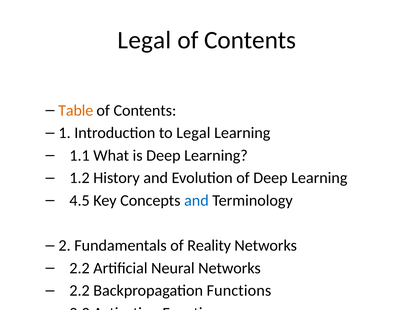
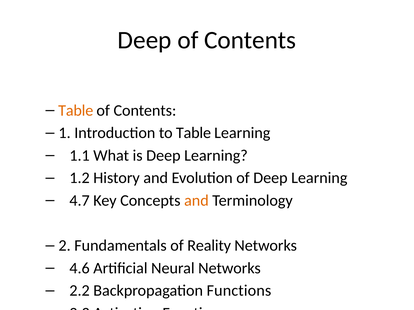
Legal at (144, 40): Legal -> Deep
to Legal: Legal -> Table
4.5 at (80, 201): 4.5 -> 4.7
and at (196, 201) colour: blue -> orange
2.2 at (80, 269): 2.2 -> 4.6
